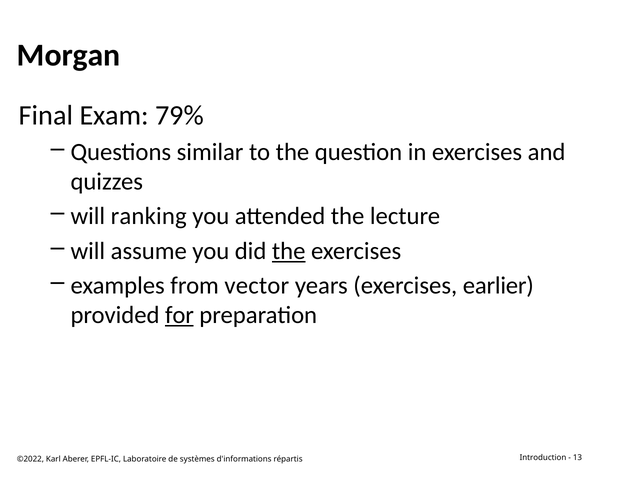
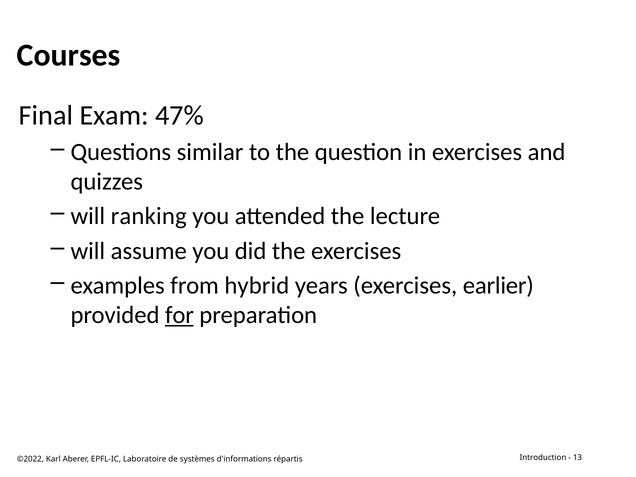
Morgan: Morgan -> Courses
79%: 79% -> 47%
the at (289, 251) underline: present -> none
vector: vector -> hybrid
